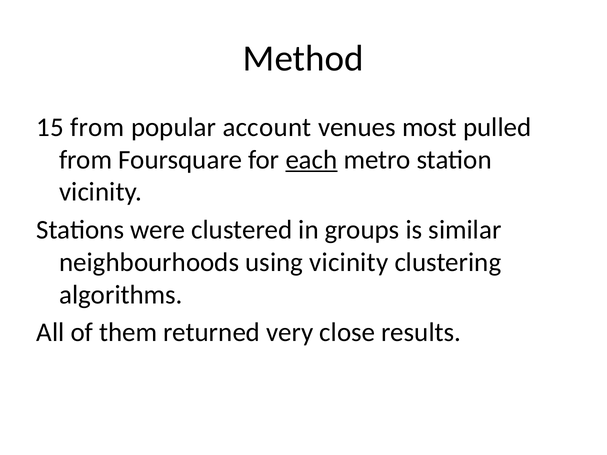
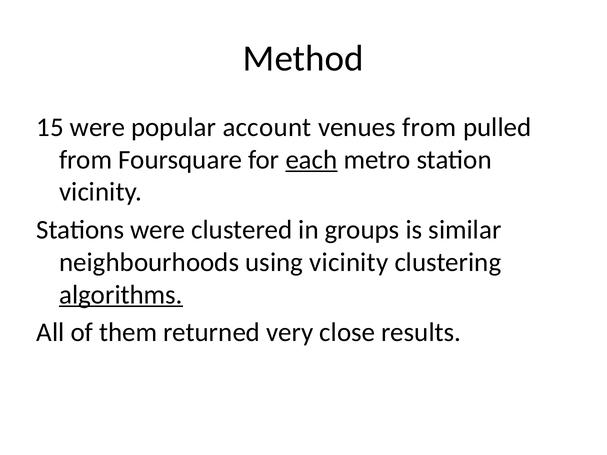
15 from: from -> were
venues most: most -> from
algorithms underline: none -> present
